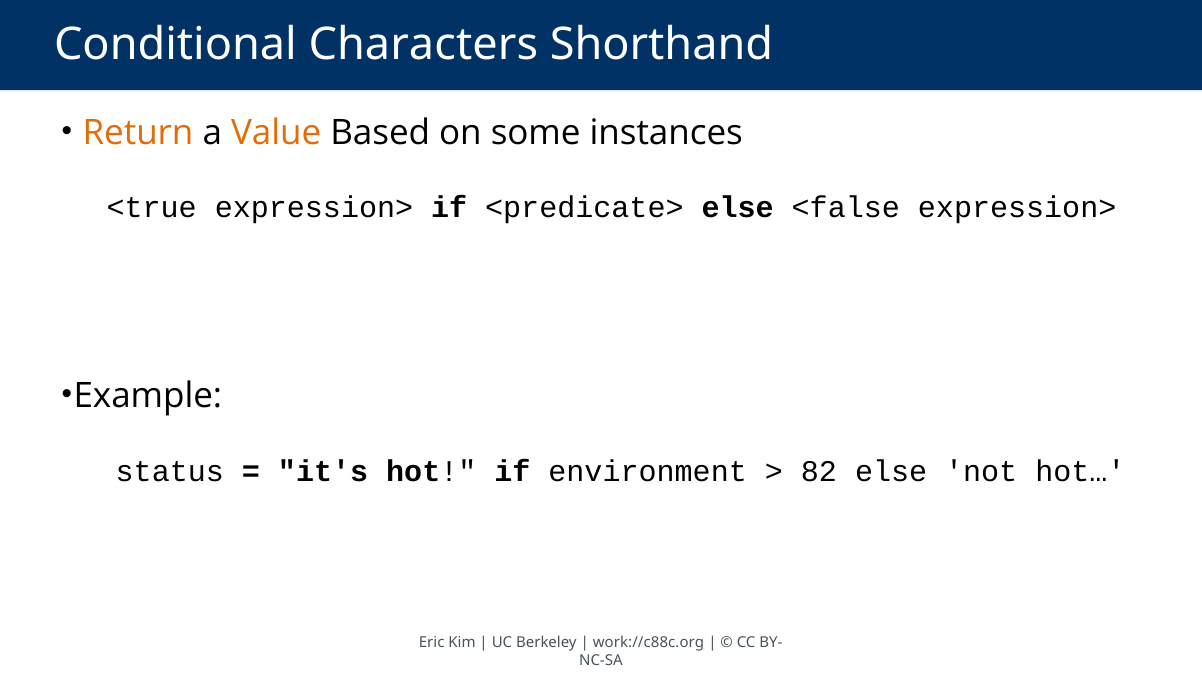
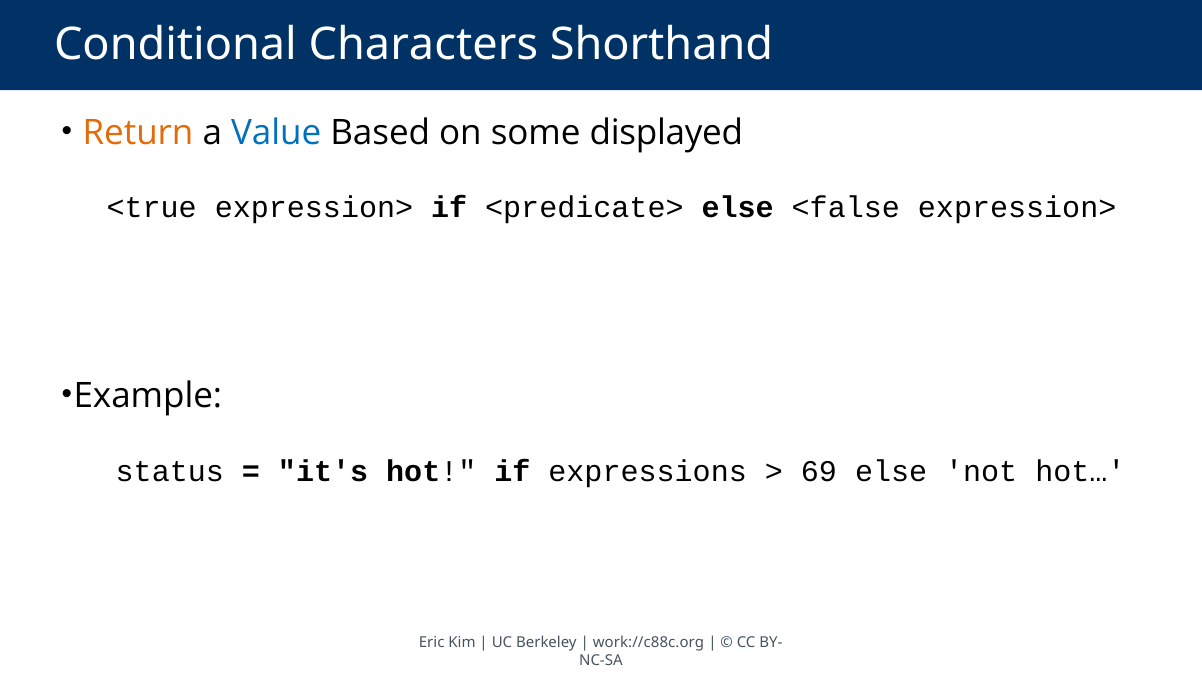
Value colour: orange -> blue
instances: instances -> displayed
environment: environment -> expressions
82: 82 -> 69
